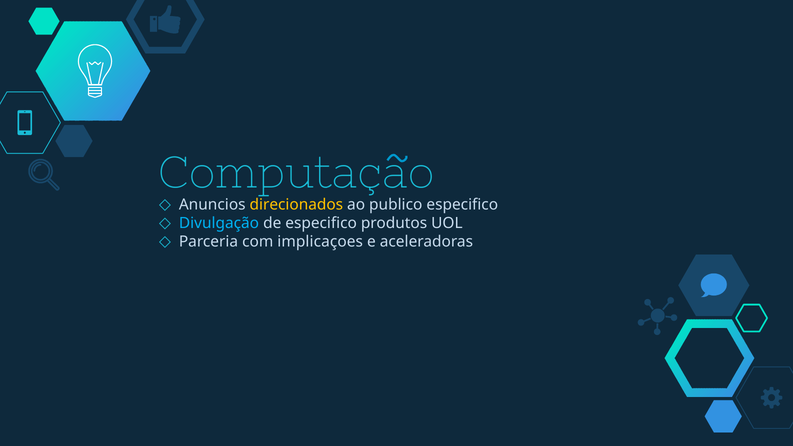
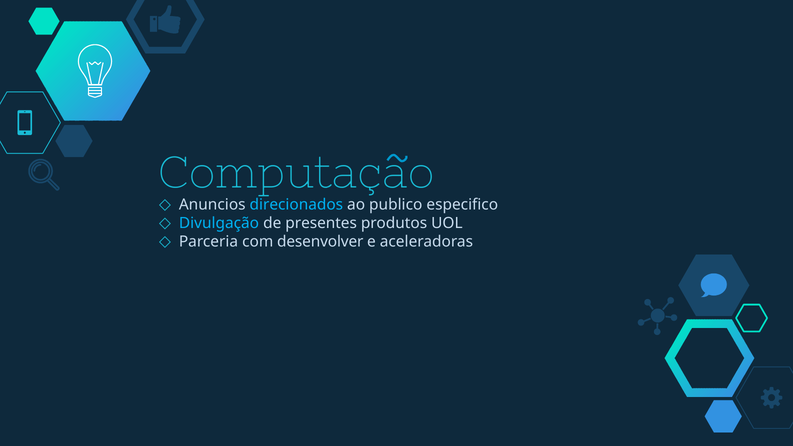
direcionados colour: yellow -> light blue
de especifico: especifico -> presentes
implicaçoes: implicaçoes -> desenvolver
